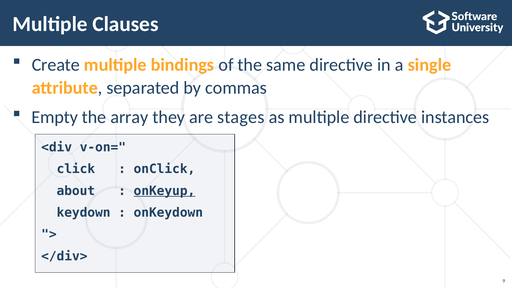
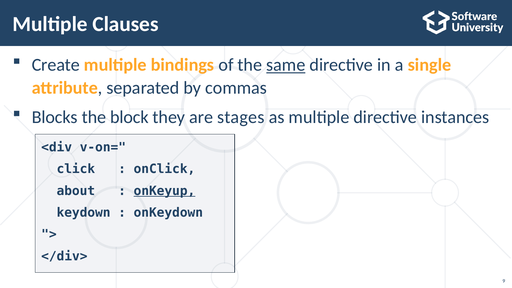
same underline: none -> present
Empty: Empty -> Blocks
array: array -> block
